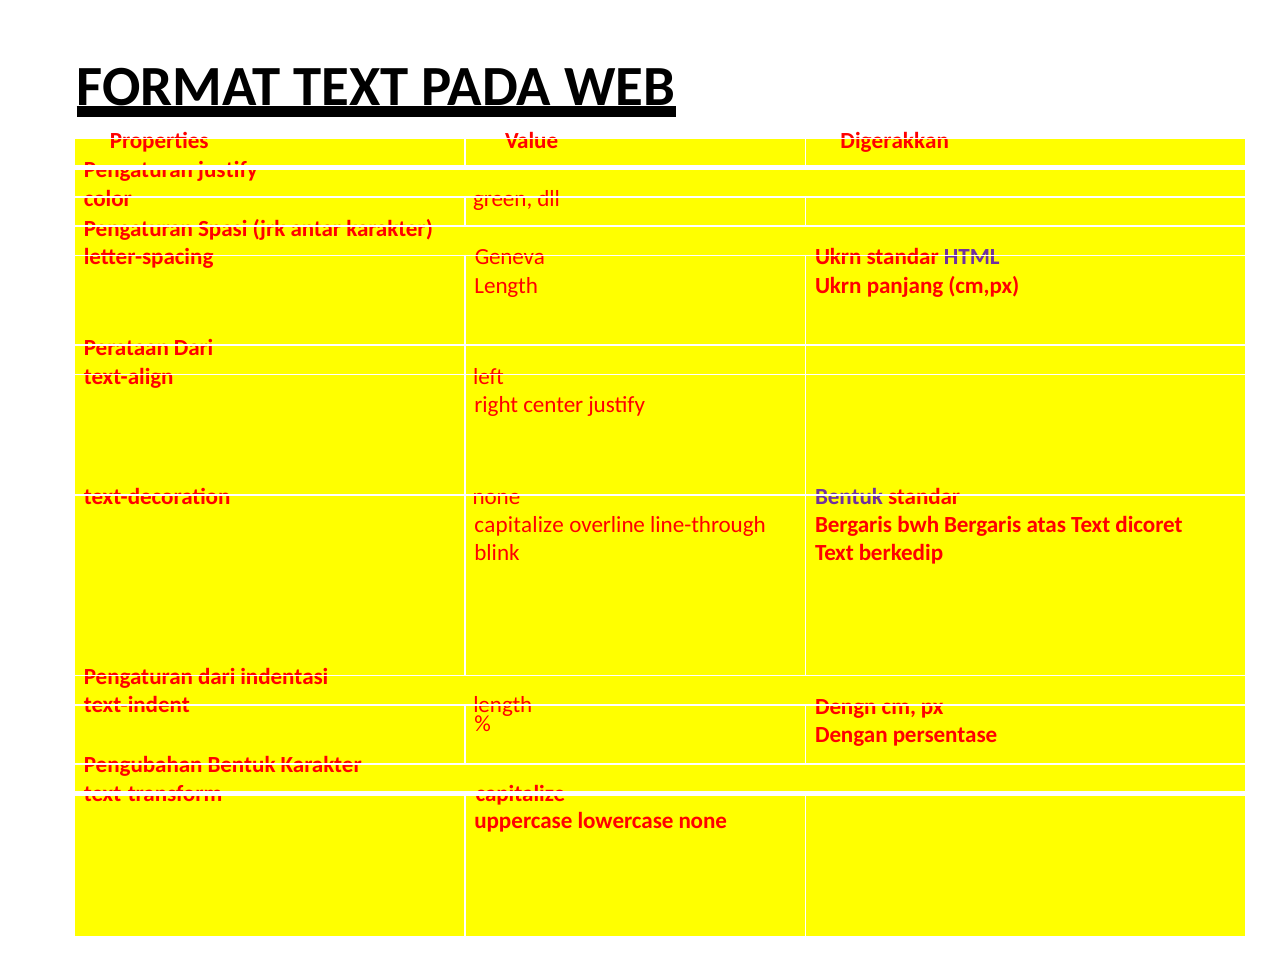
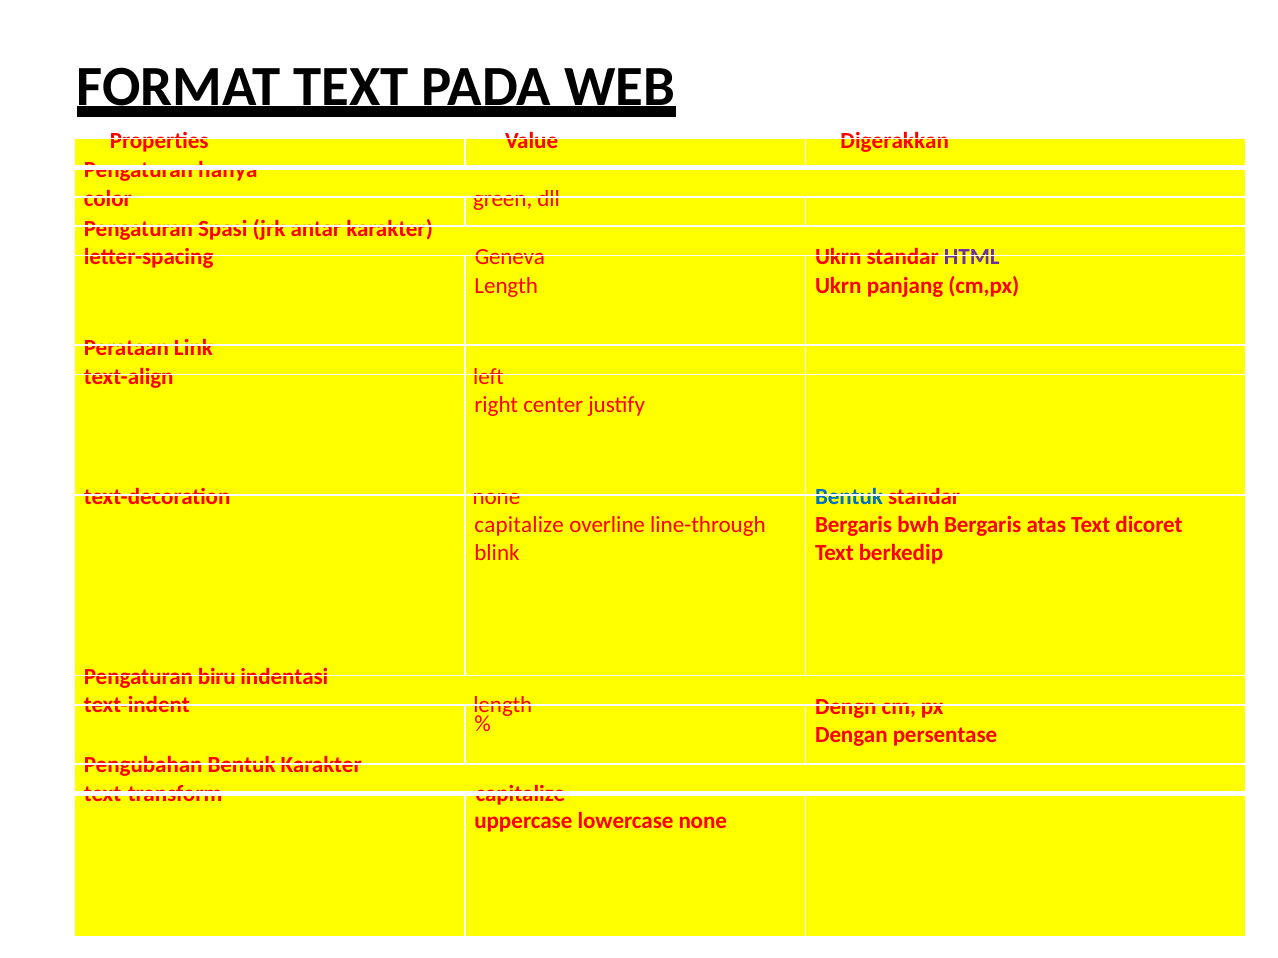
Pengaturan justify: justify -> hanya
Perataan Dari: Dari -> Link
Bentuk at (849, 497) colour: purple -> blue
Pengaturan dari: dari -> biru
